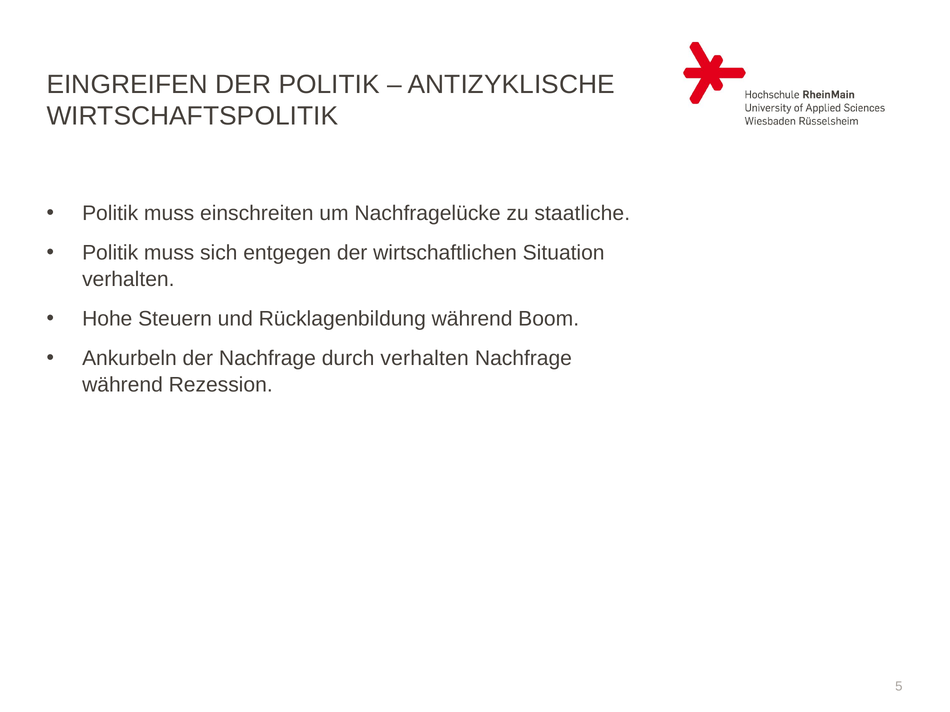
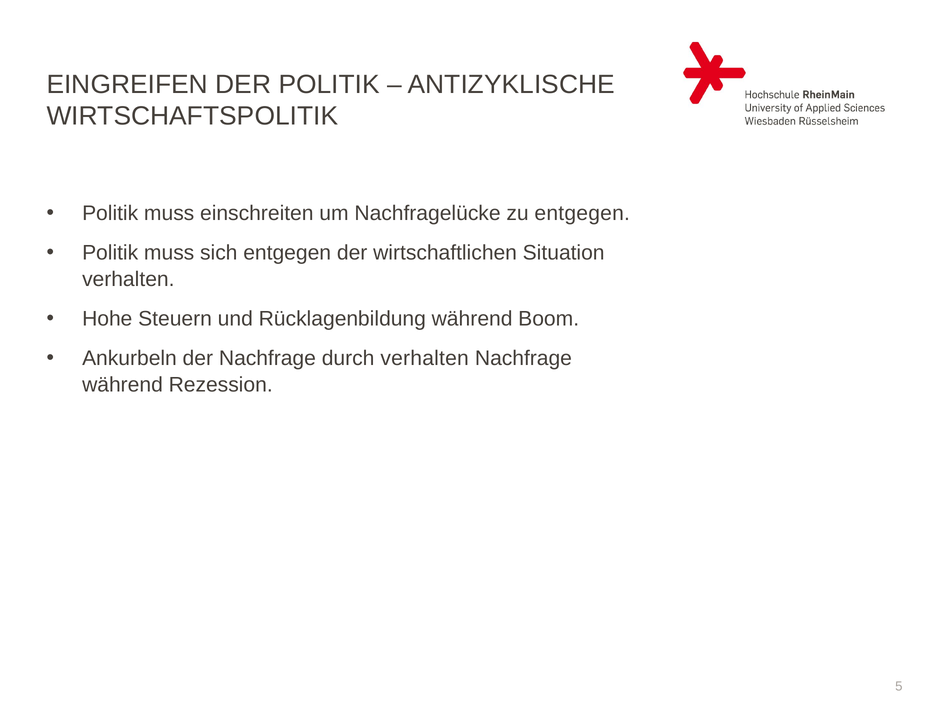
zu staatliche: staatliche -> entgegen
